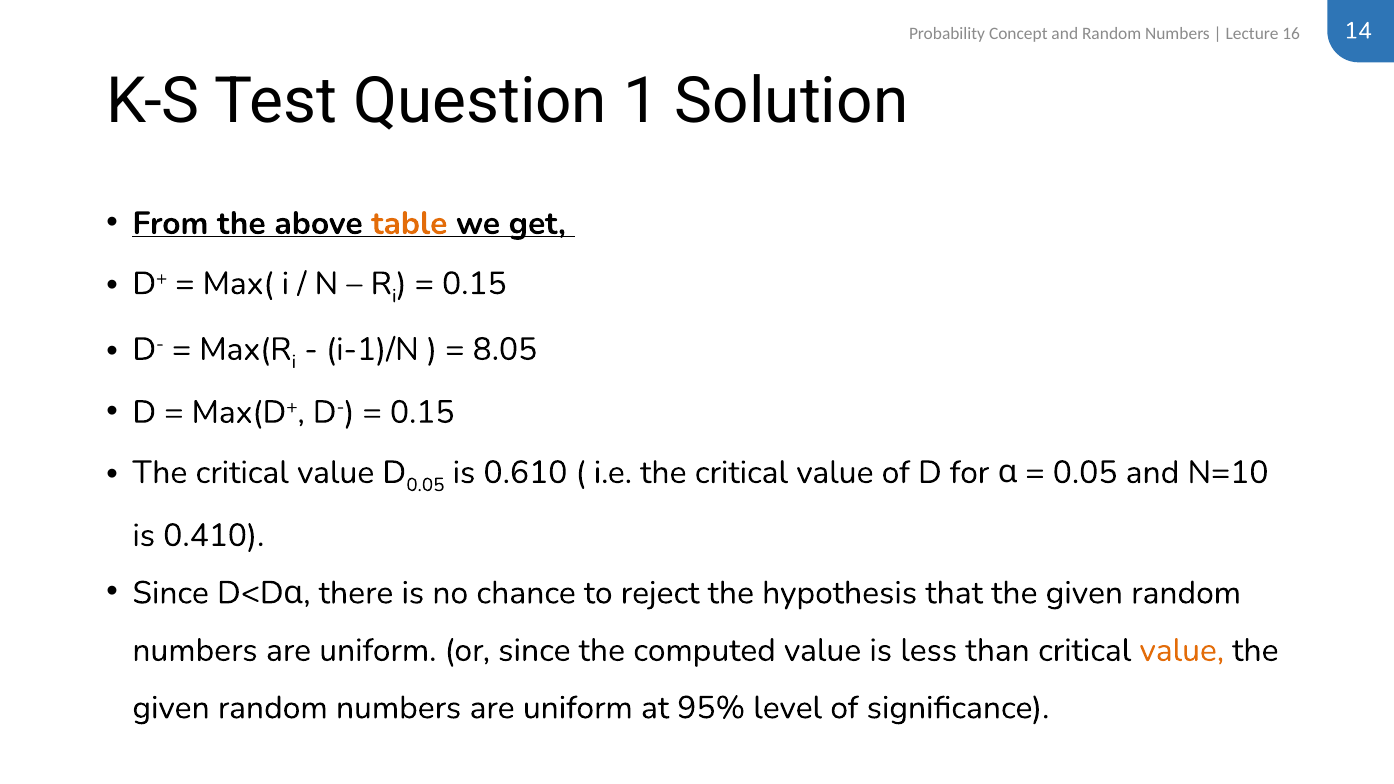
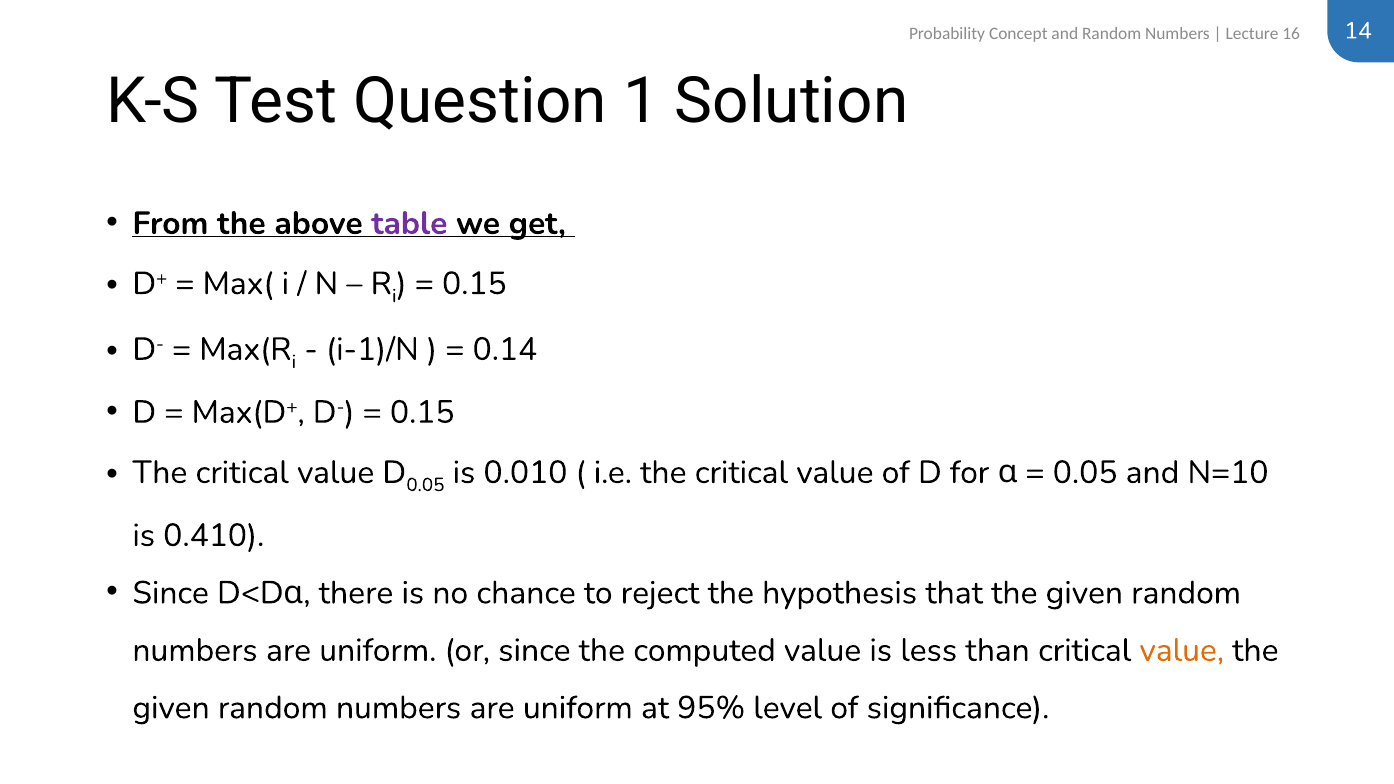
table colour: orange -> purple
8.05: 8.05 -> 0.14
0.610: 0.610 -> 0.010
